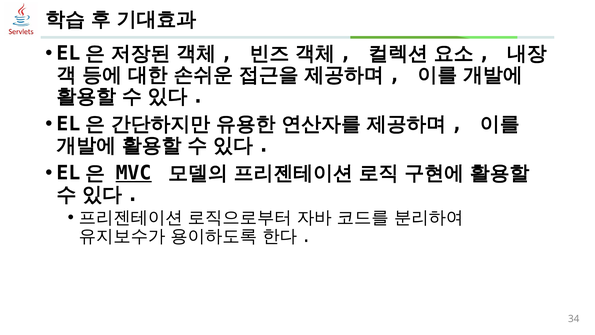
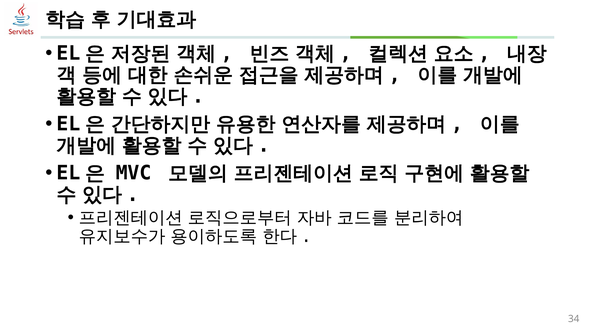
MVC underline: present -> none
